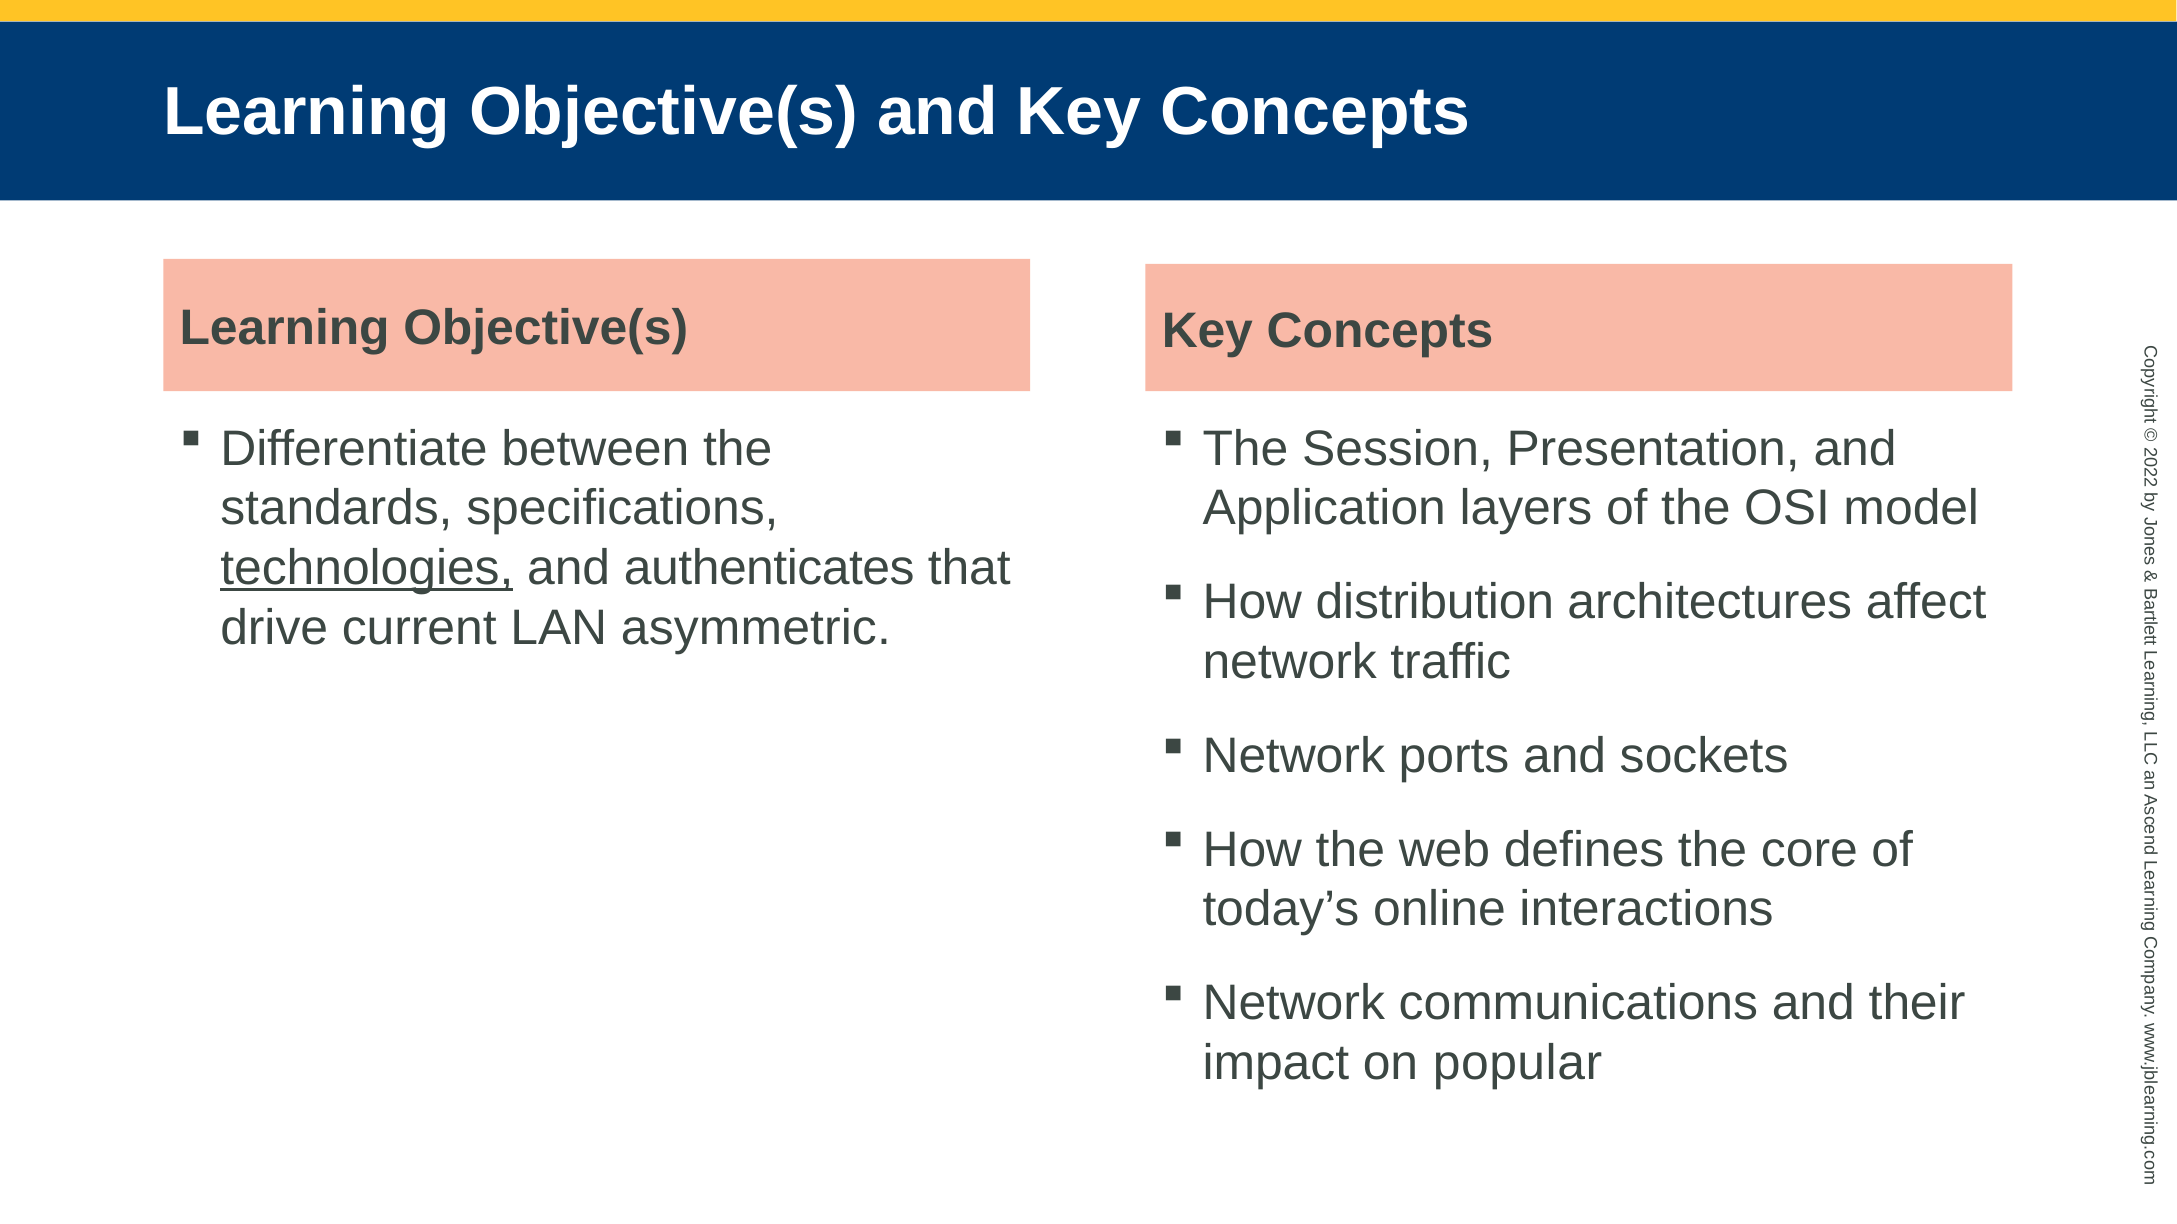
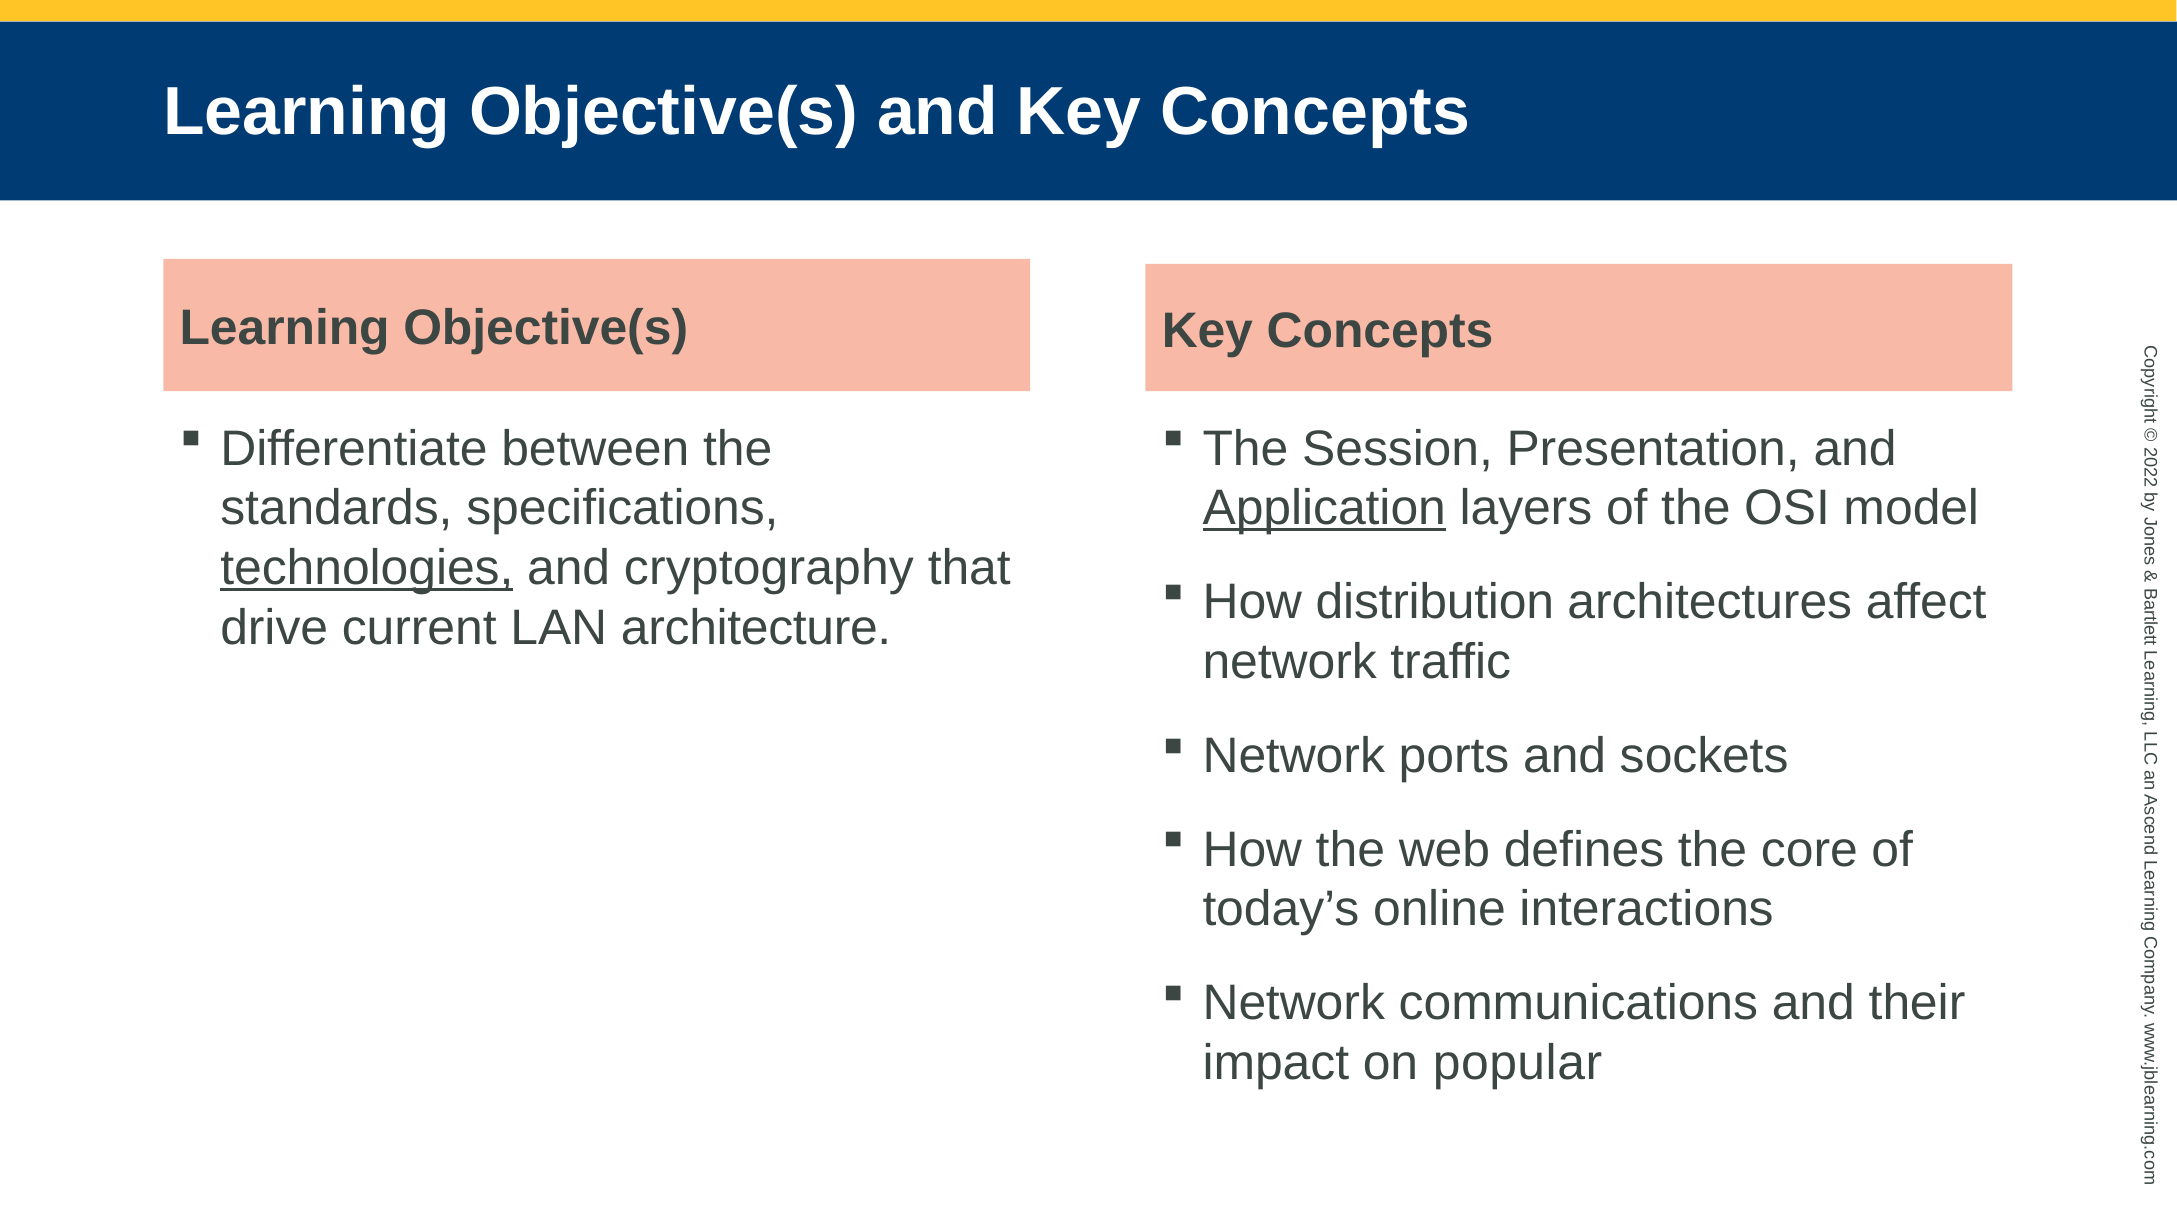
Application underline: none -> present
authenticates: authenticates -> cryptography
asymmetric: asymmetric -> architecture
